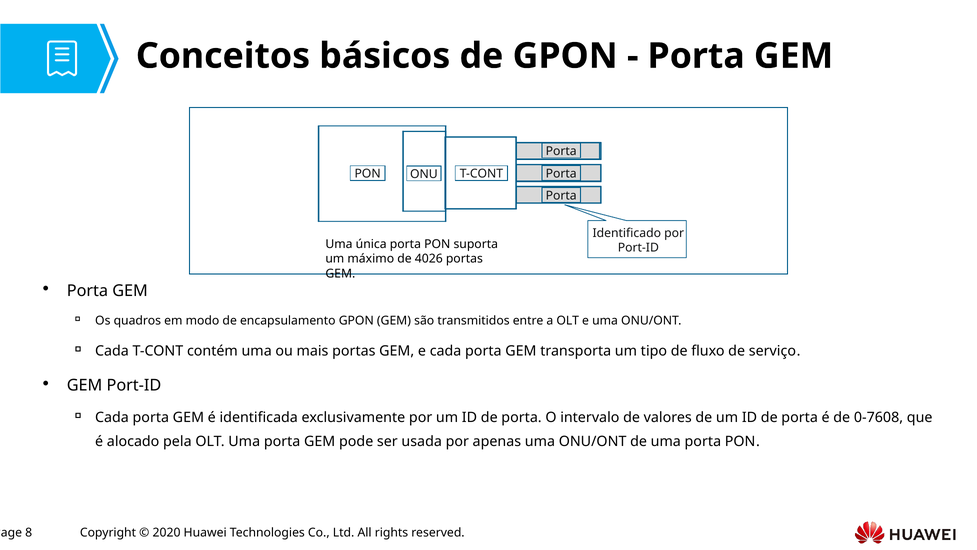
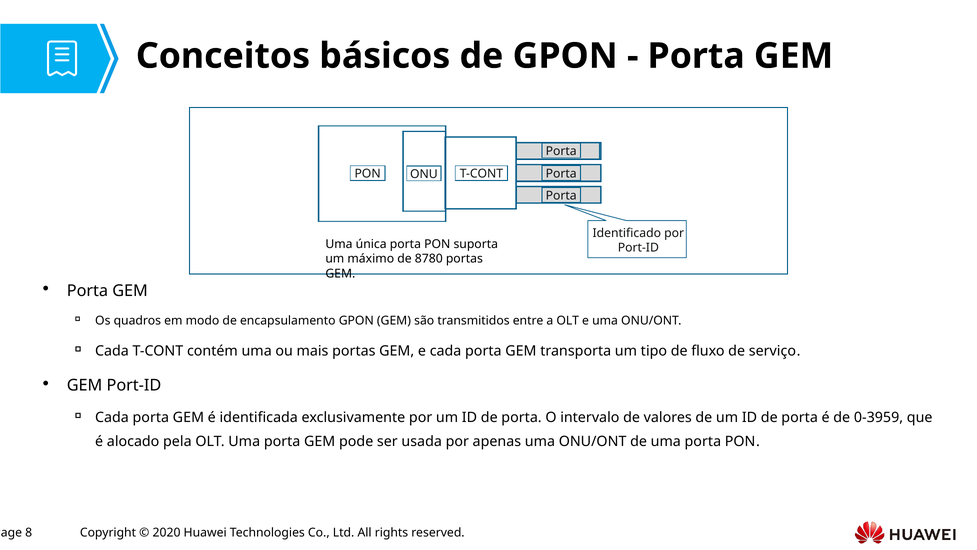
4026: 4026 -> 8780
0-7608: 0-7608 -> 0-3959
